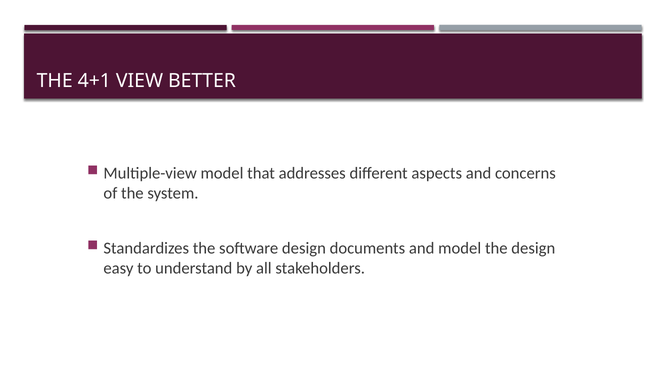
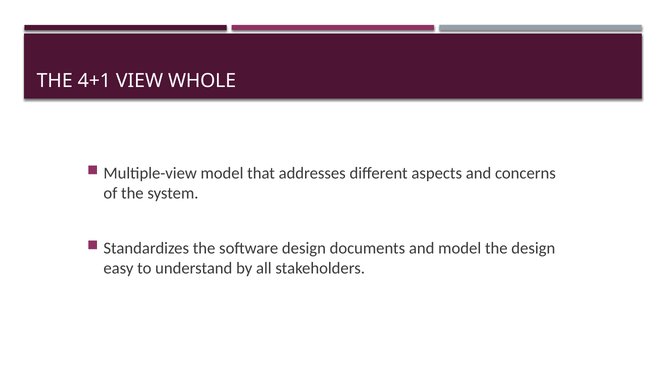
BETTER: BETTER -> WHOLE
